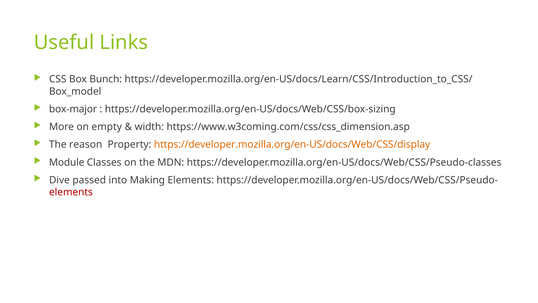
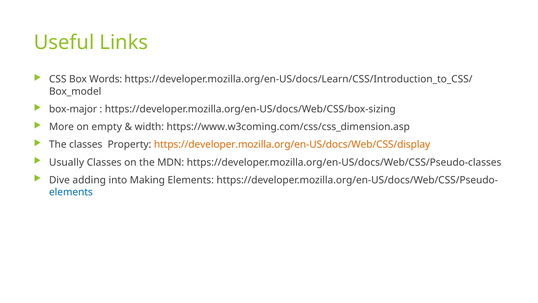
Bunch: Bunch -> Words
The reason: reason -> classes
Module: Module -> Usually
passed: passed -> adding
elements at (71, 192) colour: red -> blue
